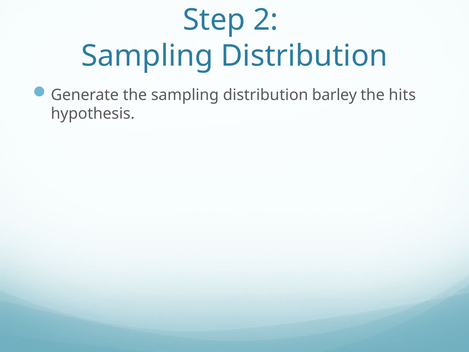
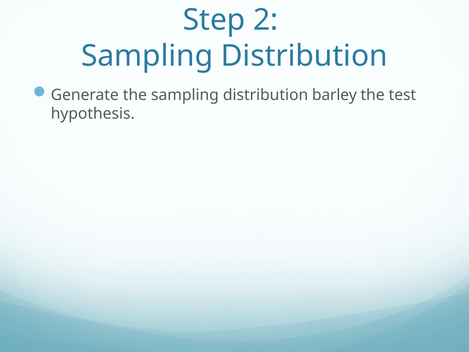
hits: hits -> test
